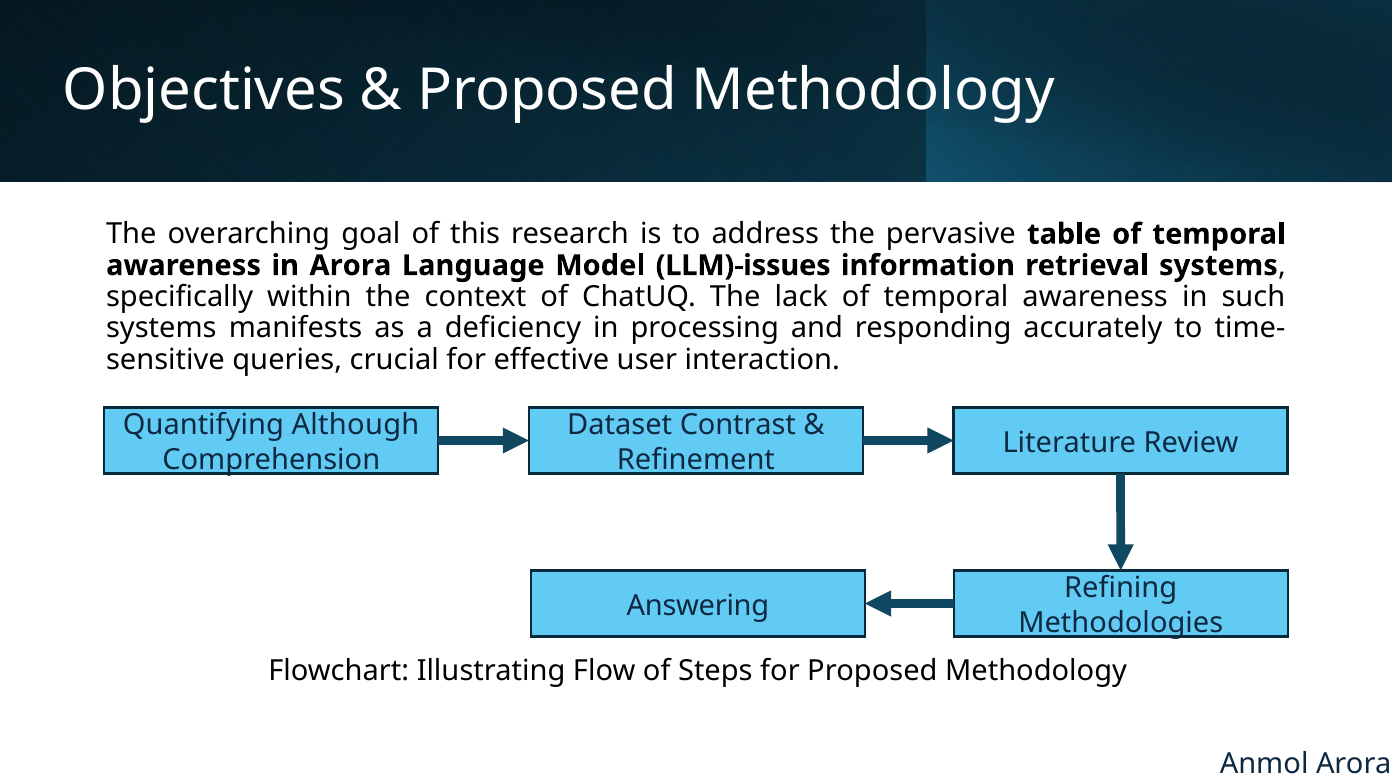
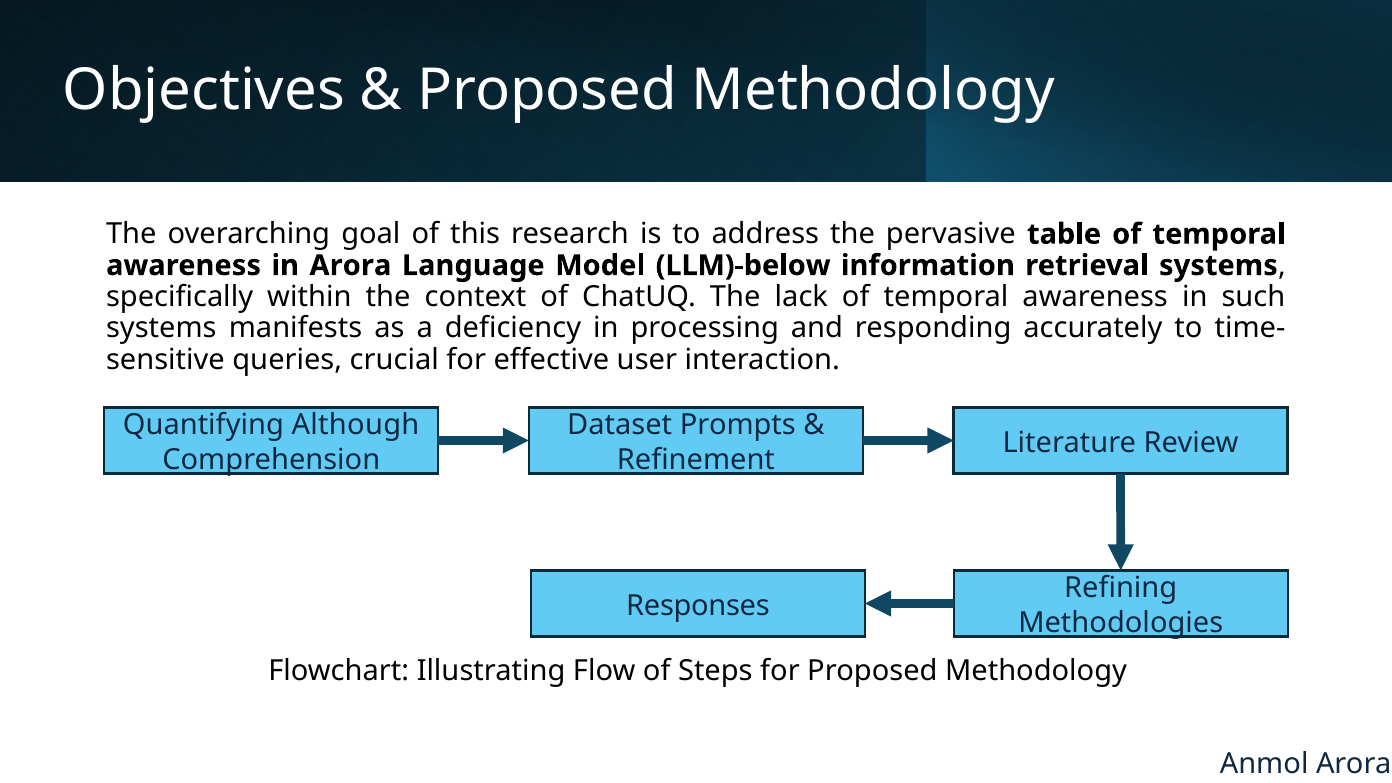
LLM)-issues: LLM)-issues -> LLM)-below
Contrast: Contrast -> Prompts
Answering: Answering -> Responses
